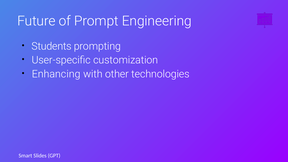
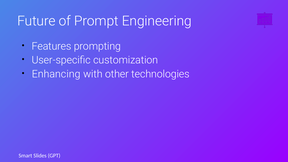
Students: Students -> Features
